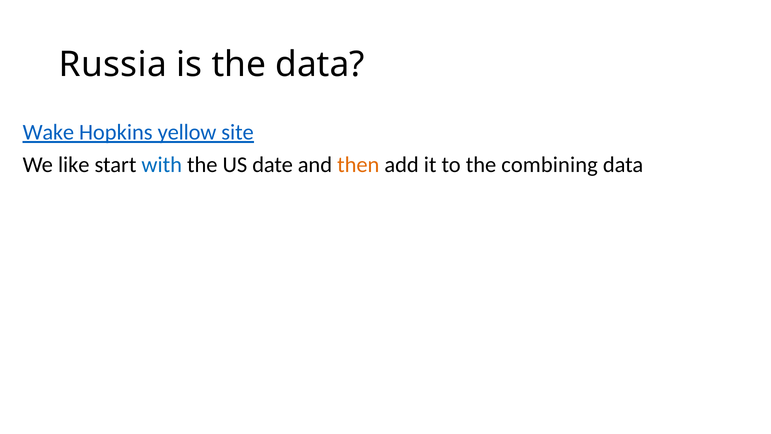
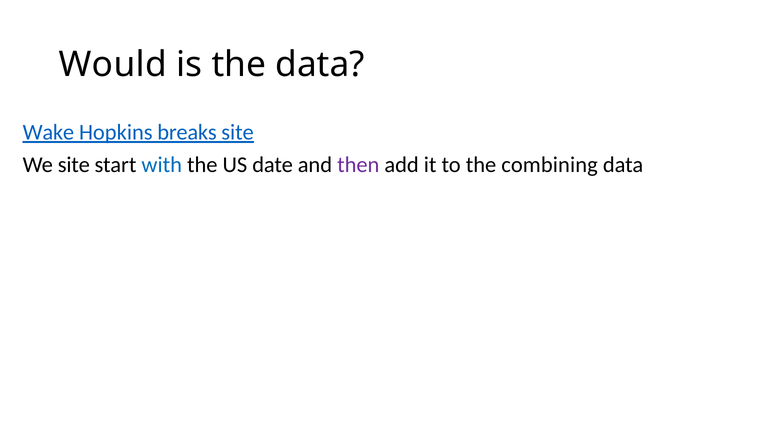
Russia: Russia -> Would
yellow: yellow -> breaks
We like: like -> site
then colour: orange -> purple
